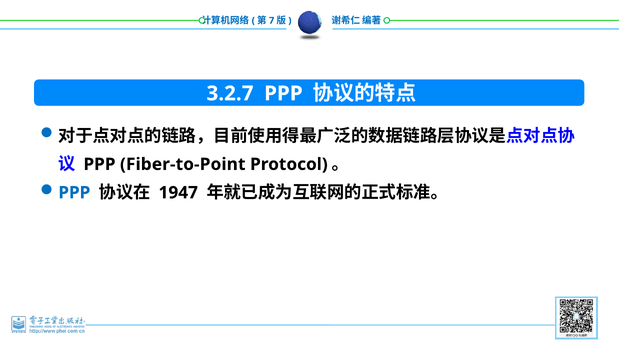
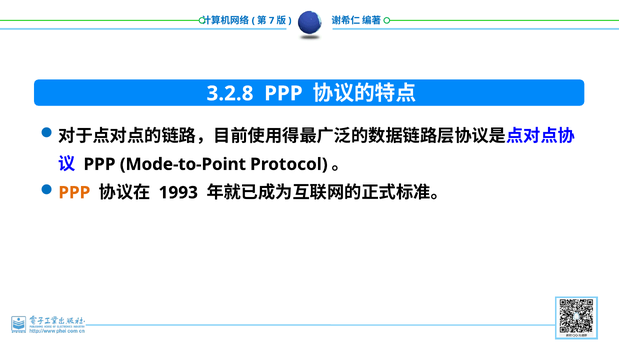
3.2.7: 3.2.7 -> 3.2.8
Fiber-to-Point: Fiber-to-Point -> Mode-to-Point
PPP at (74, 193) colour: blue -> orange
1947: 1947 -> 1993
